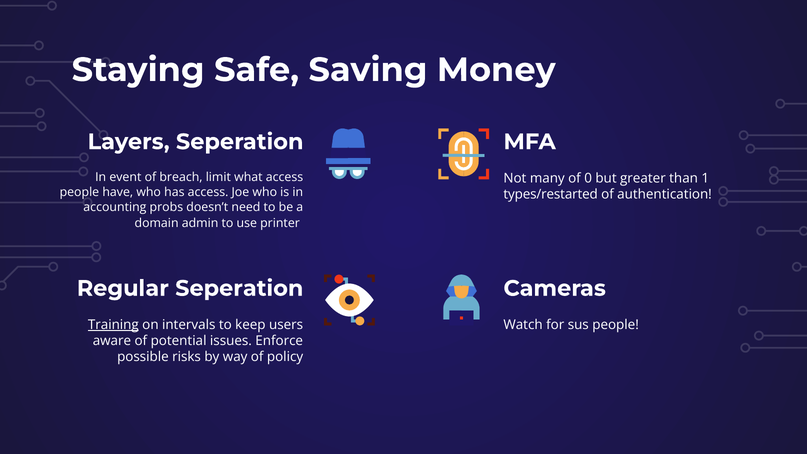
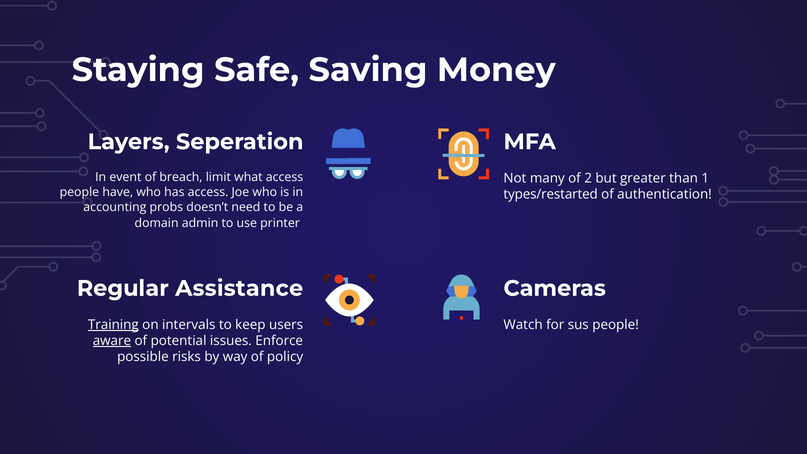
0: 0 -> 2
Regular Seperation: Seperation -> Assistance
aware underline: none -> present
